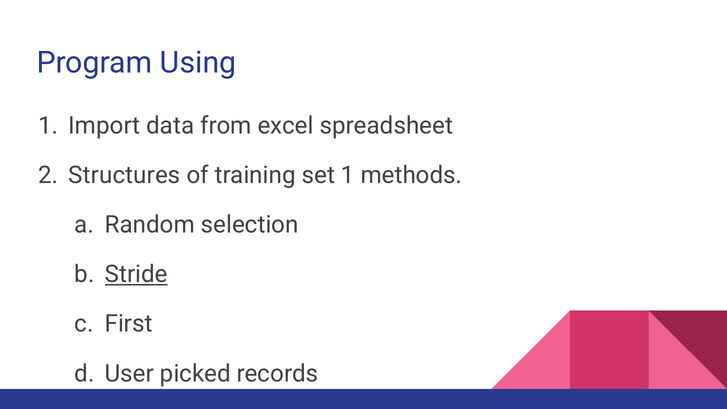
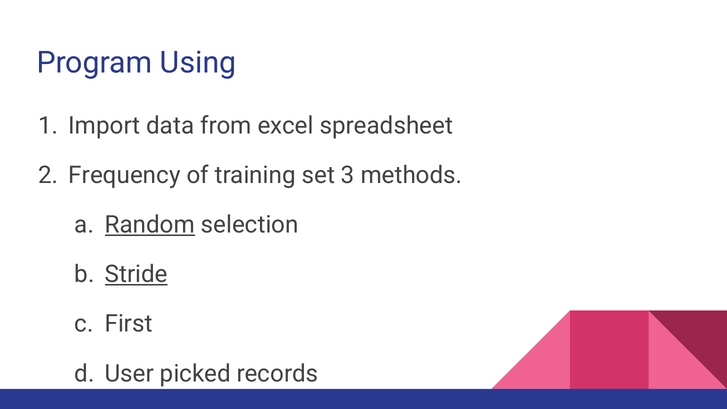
Structures: Structures -> Frequency
set 1: 1 -> 3
Random underline: none -> present
